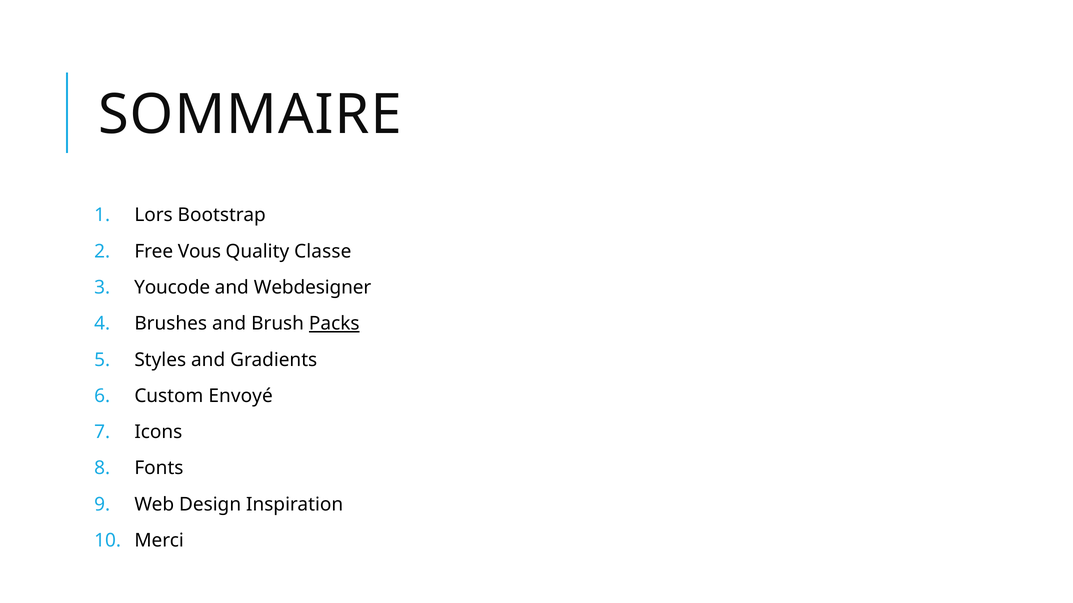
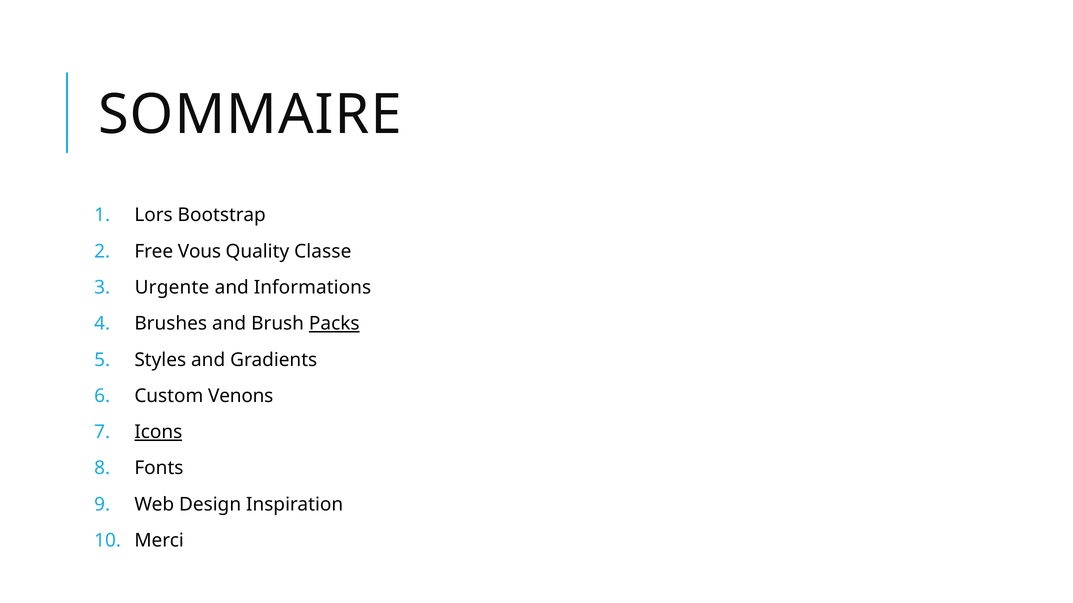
Youcode: Youcode -> Urgente
Webdesigner: Webdesigner -> Informations
Envoyé: Envoyé -> Venons
Icons underline: none -> present
